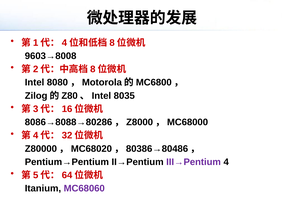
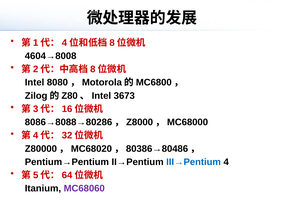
9603→8008: 9603→8008 -> 4604→8008
8035: 8035 -> 3673
III→Pentium colour: purple -> blue
